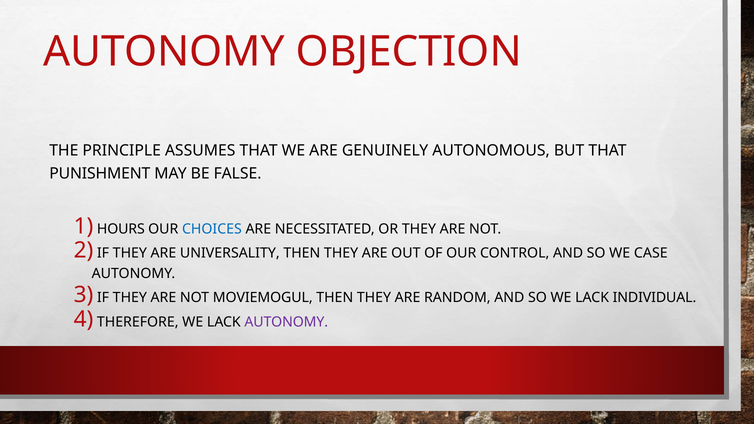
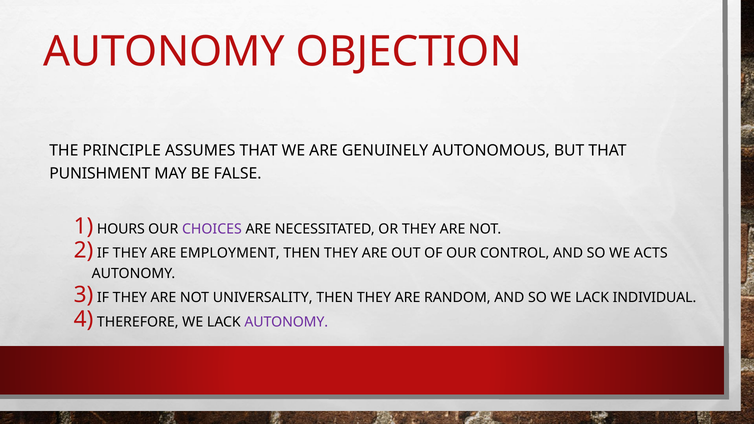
CHOICES colour: blue -> purple
UNIVERSALITY: UNIVERSALITY -> EMPLOYMENT
CASE: CASE -> ACTS
MOVIEMOGUL: MOVIEMOGUL -> UNIVERSALITY
